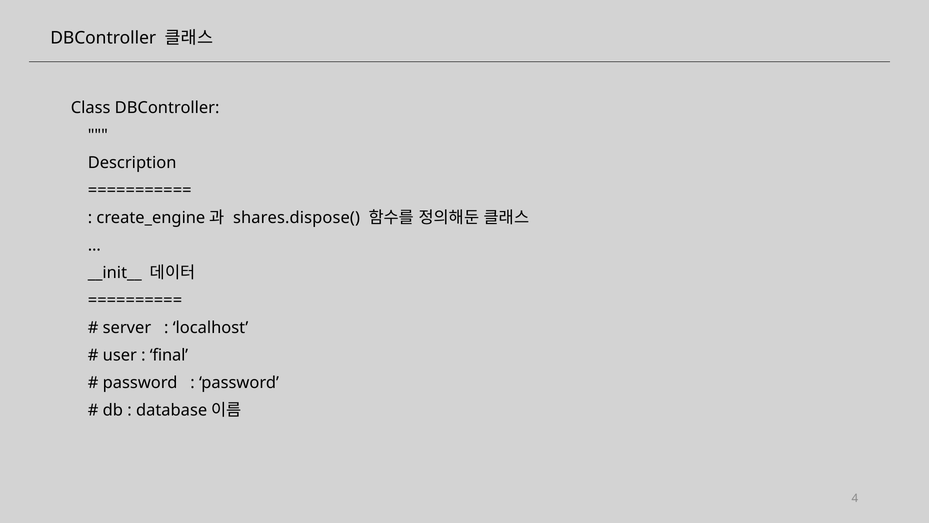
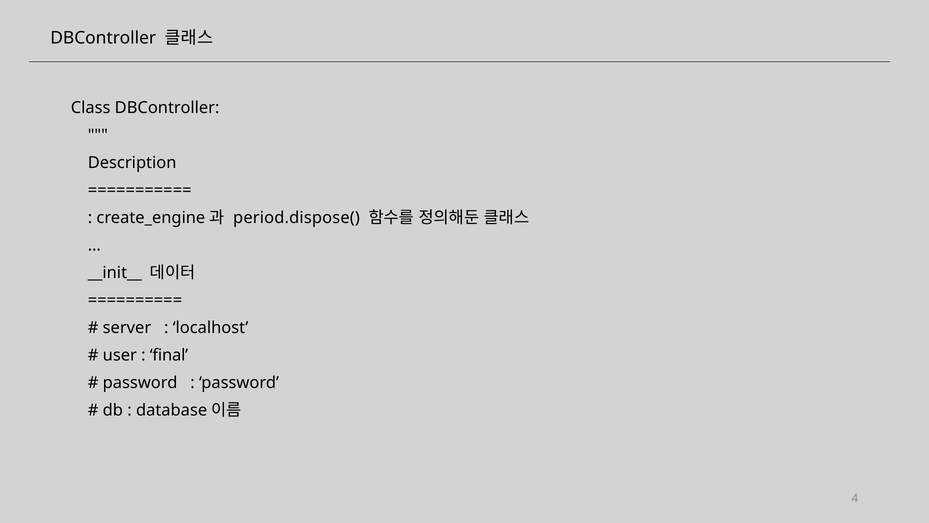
shares.dispose(: shares.dispose( -> period.dispose(
